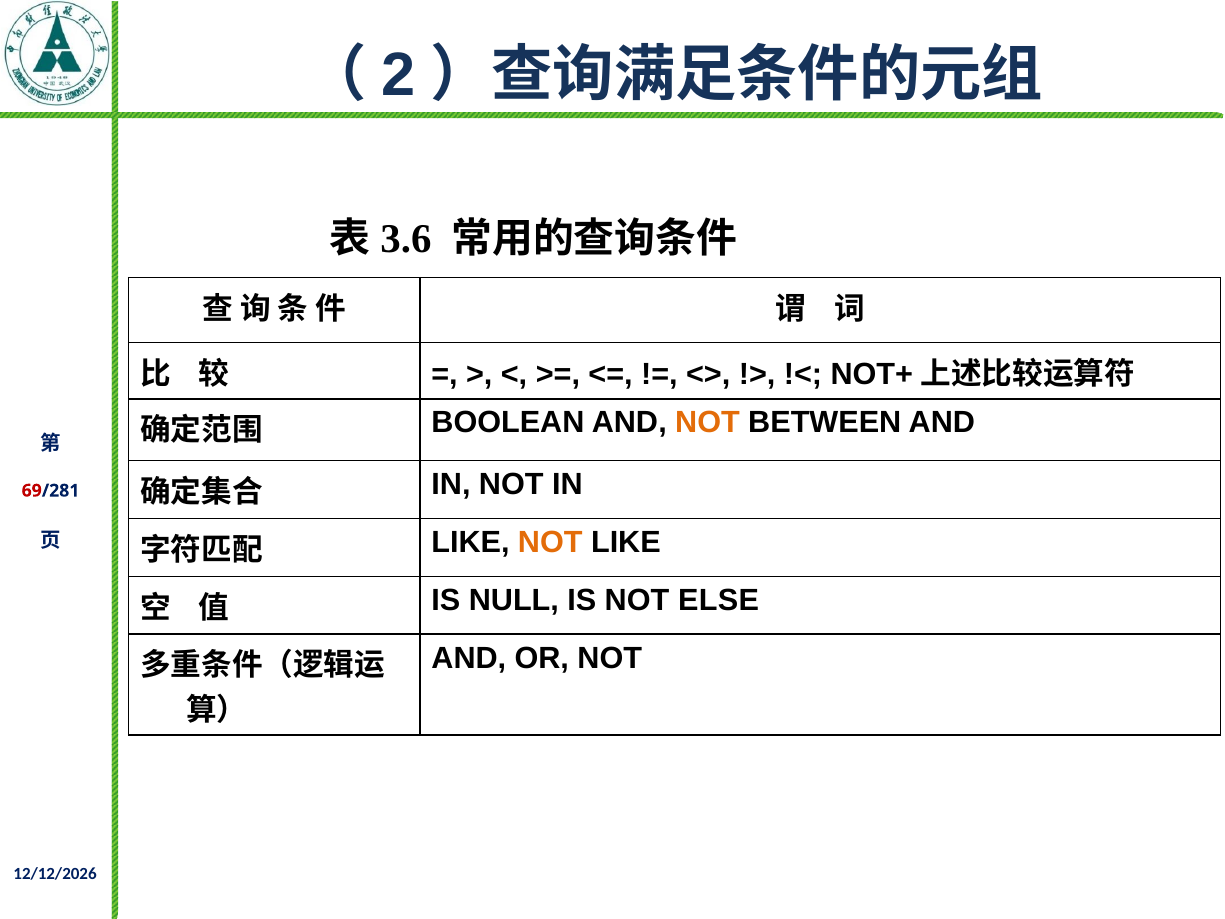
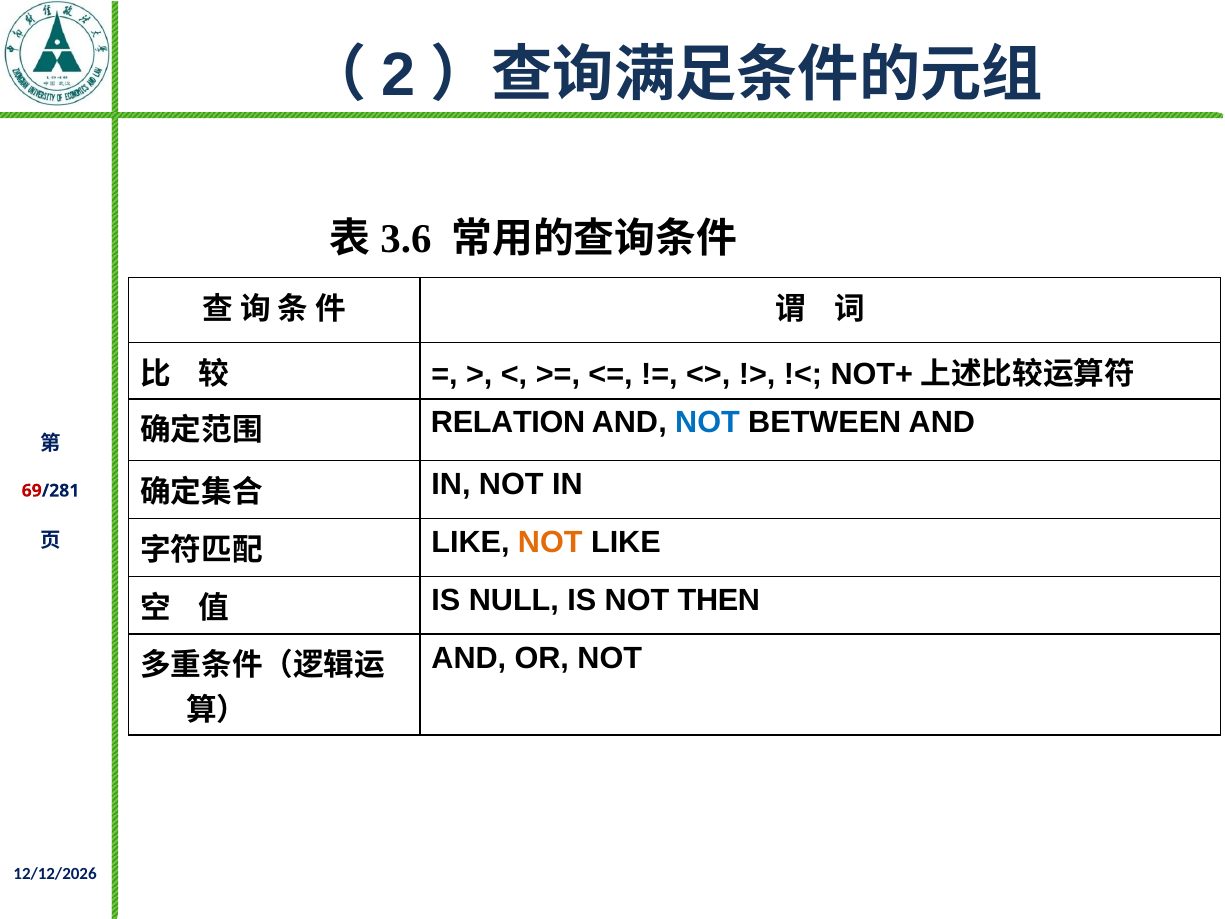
BOOLEAN: BOOLEAN -> RELATION
NOT at (707, 423) colour: orange -> blue
ELSE: ELSE -> THEN
